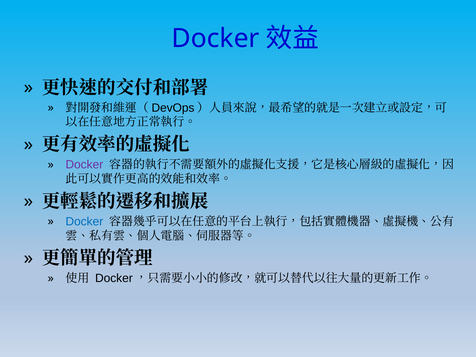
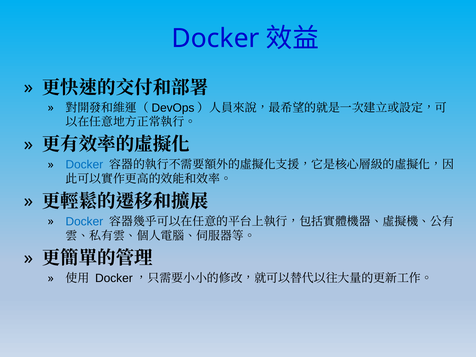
Docker at (84, 165) colour: purple -> blue
